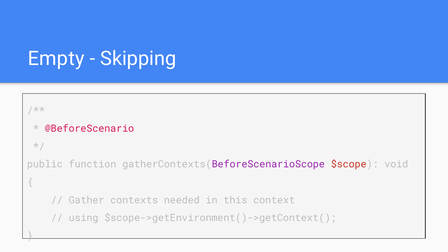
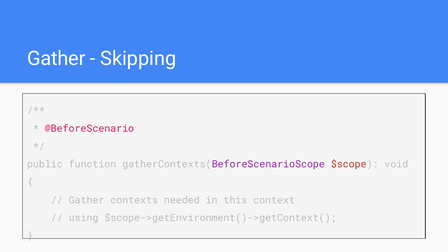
Empty at (56, 59): Empty -> Gather
